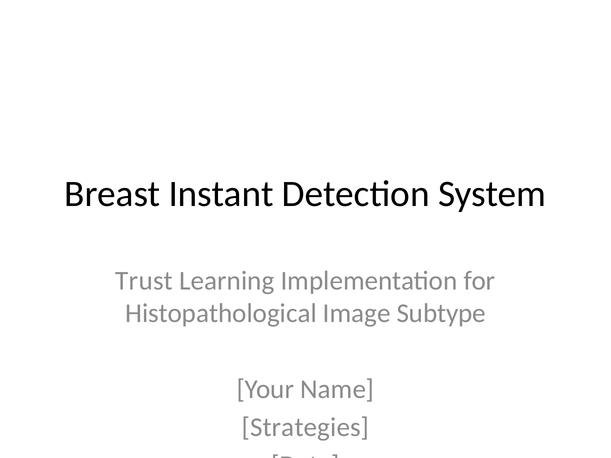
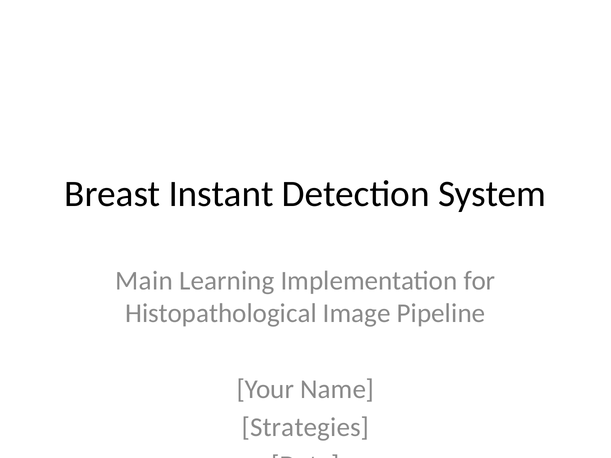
Trust: Trust -> Main
Subtype: Subtype -> Pipeline
